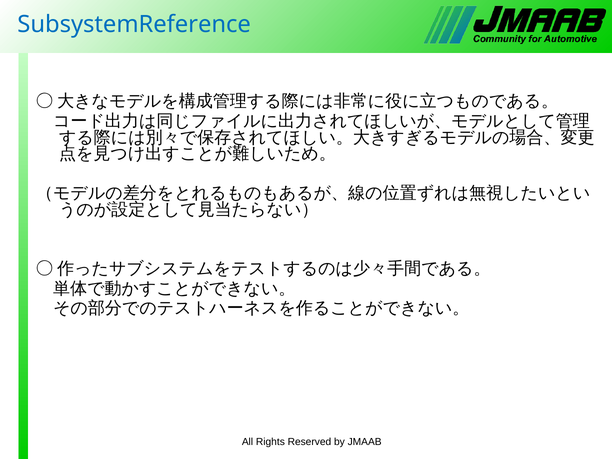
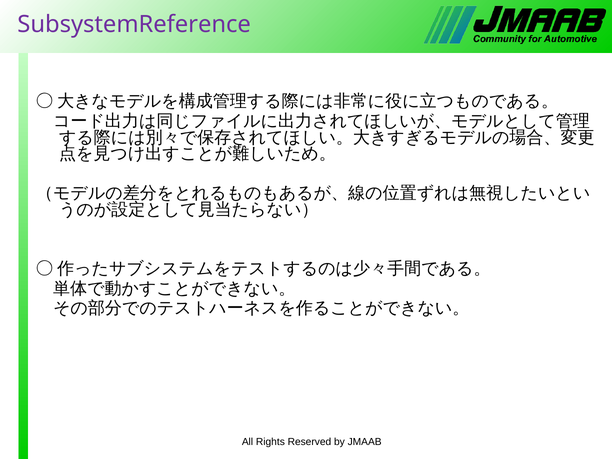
SubsystemReference colour: blue -> purple
